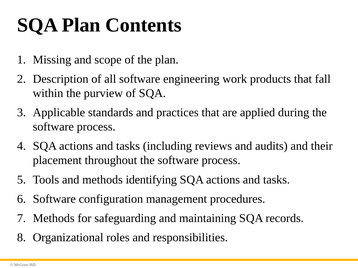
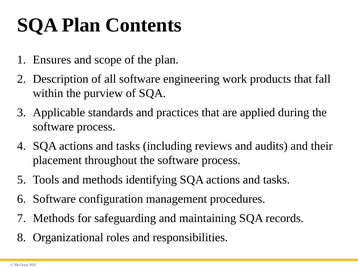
Missing: Missing -> Ensures
